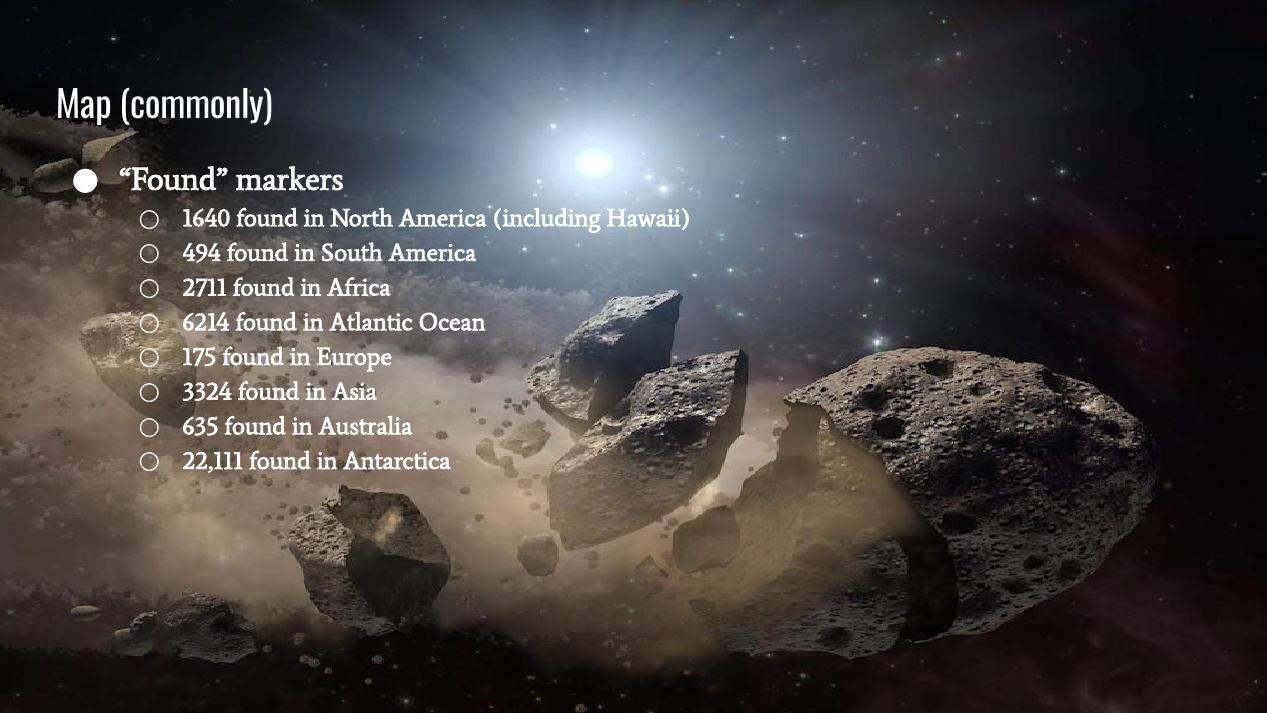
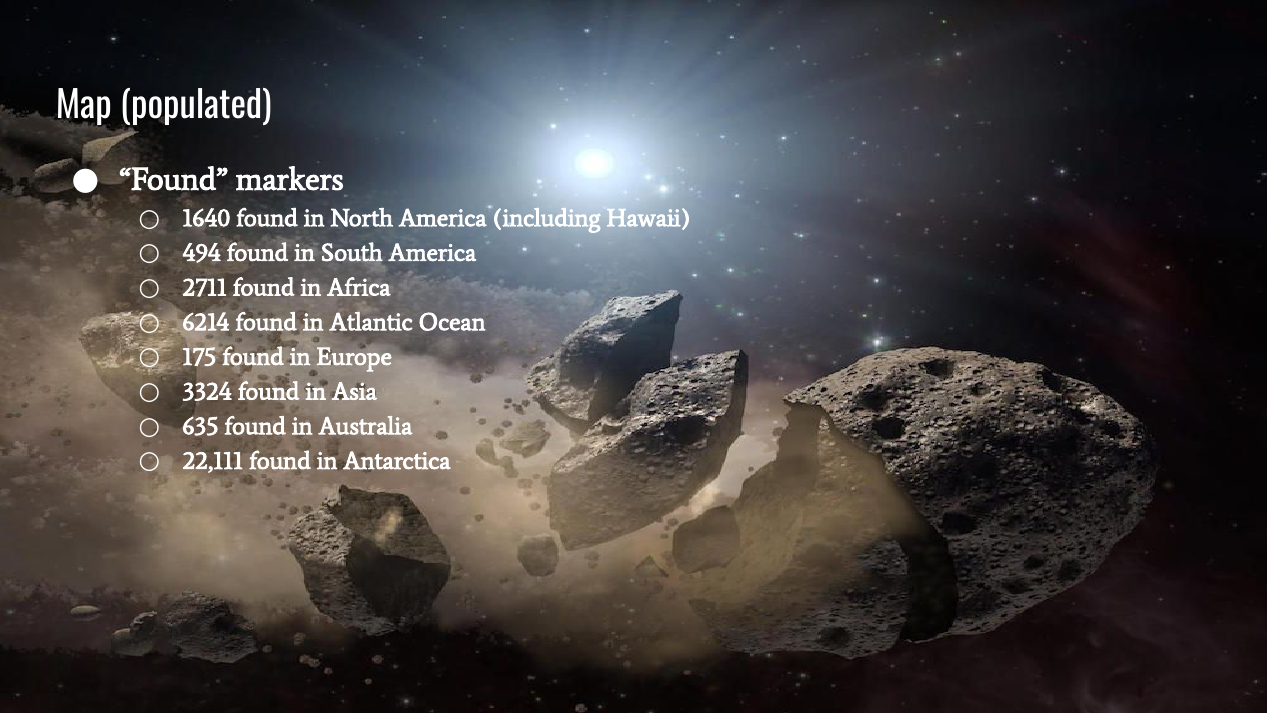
commonly: commonly -> populated
